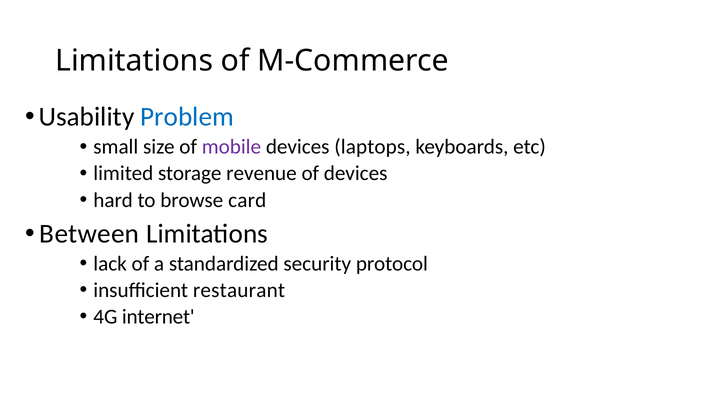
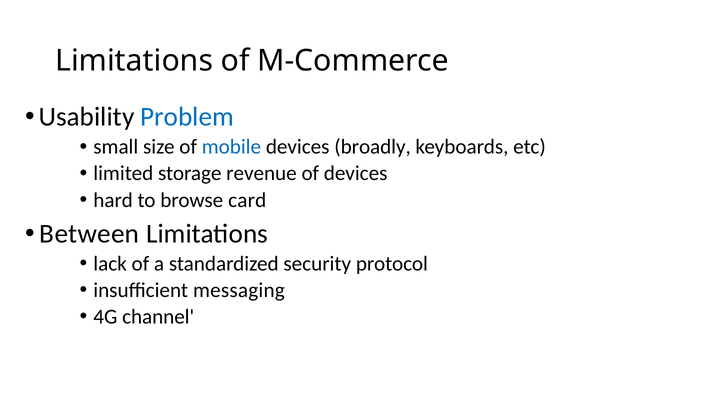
mobile colour: purple -> blue
laptops: laptops -> broadly
restaurant: restaurant -> messaging
internet: internet -> channel
